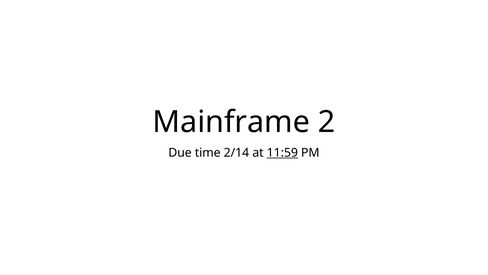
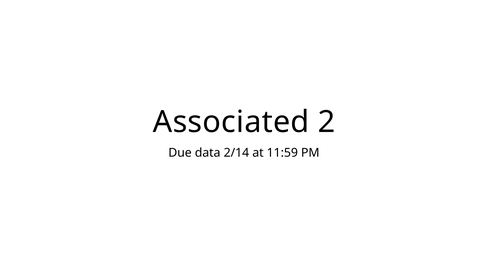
Mainframe: Mainframe -> Associated
time: time -> data
11:59 underline: present -> none
